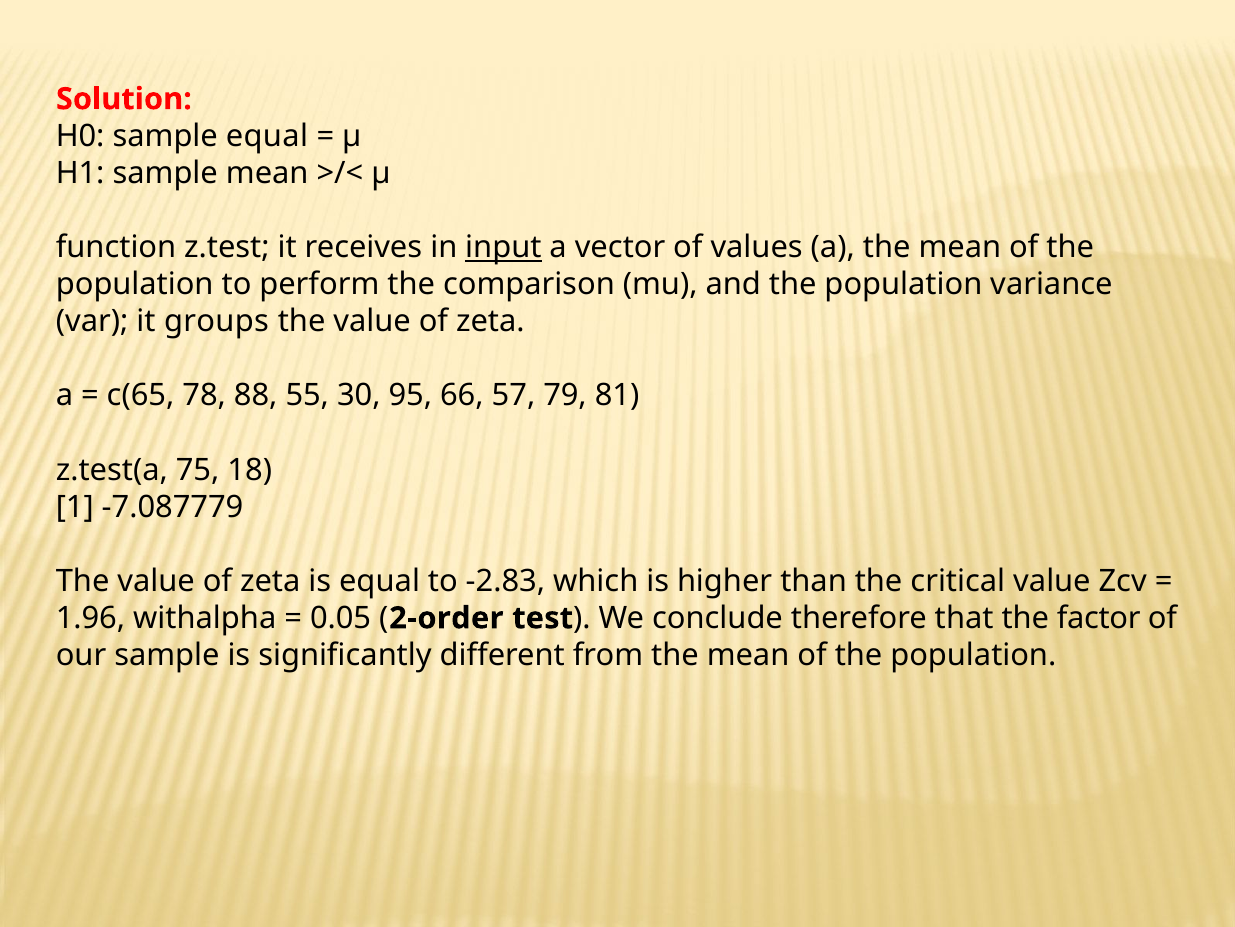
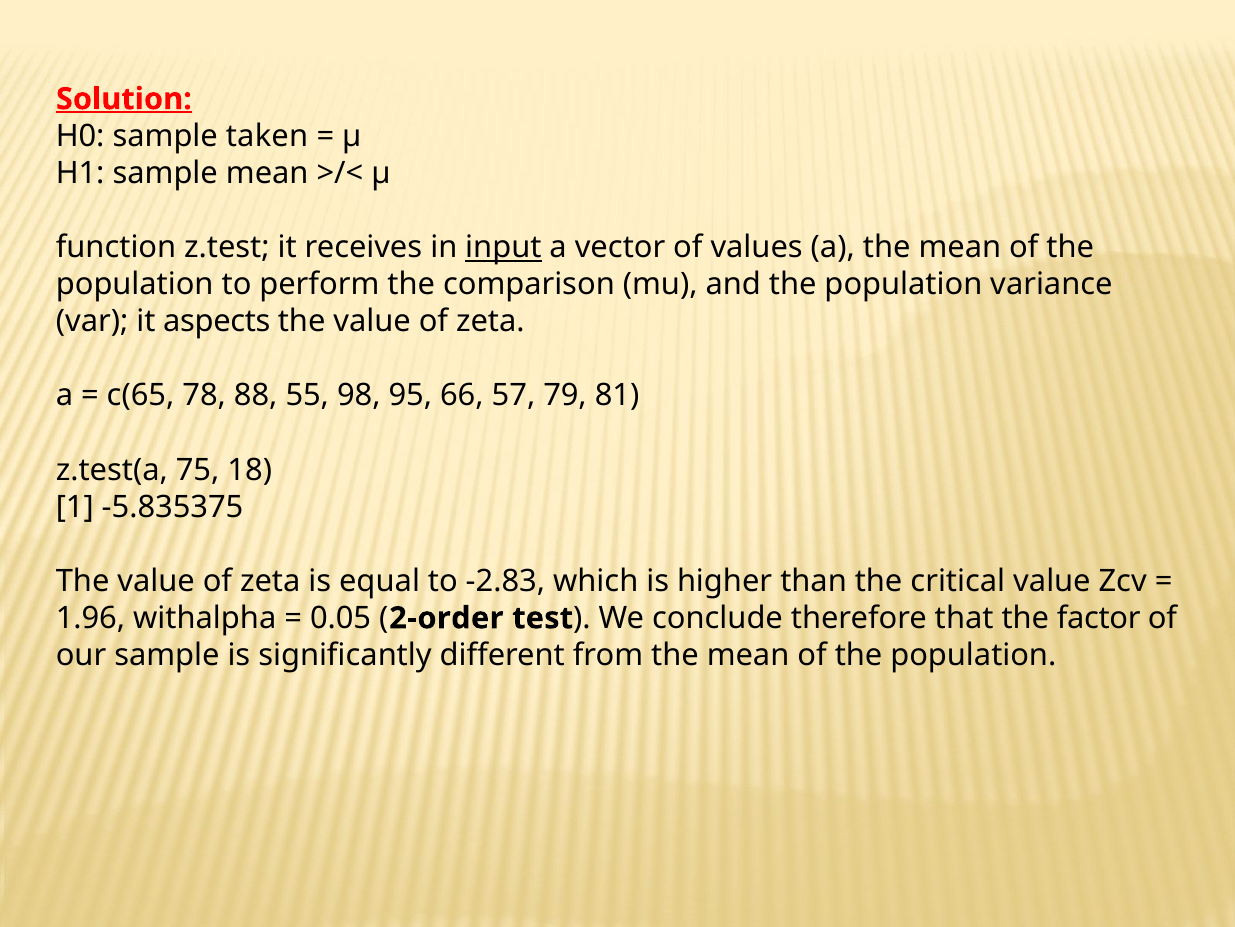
Solution underline: none -> present
sample equal: equal -> taken
groups: groups -> aspects
30: 30 -> 98
-7.087779: -7.087779 -> -5.835375
